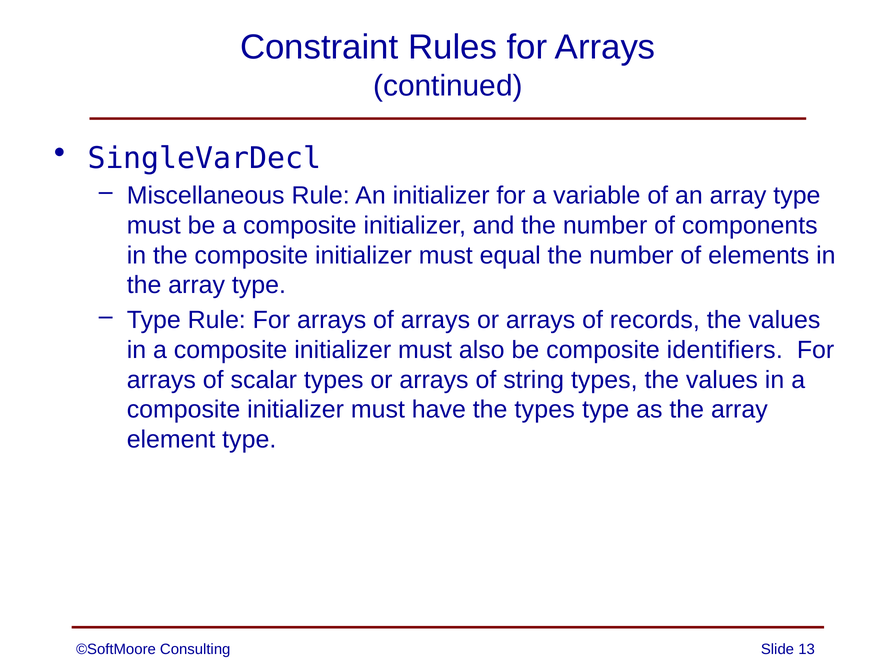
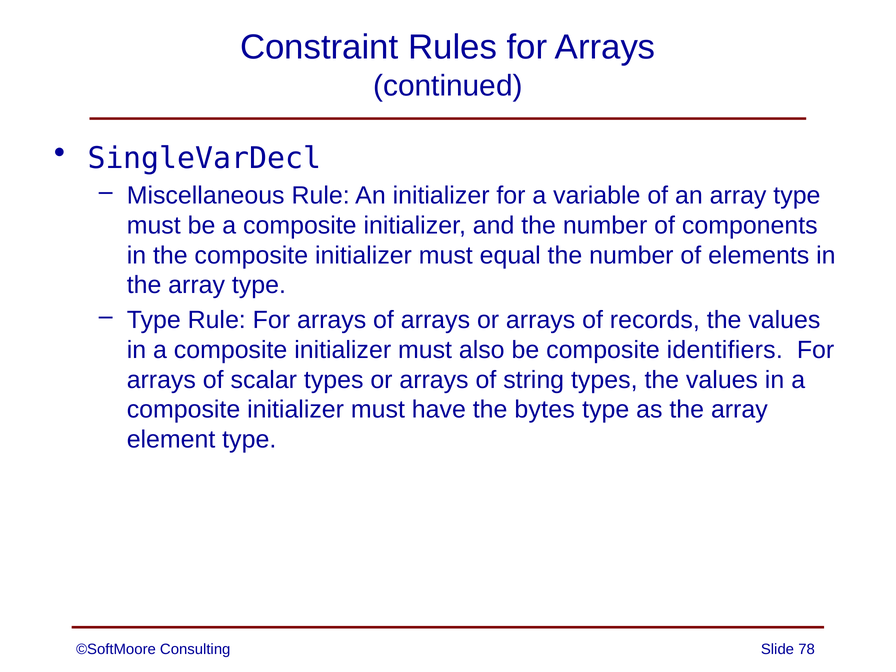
the types: types -> bytes
13: 13 -> 78
